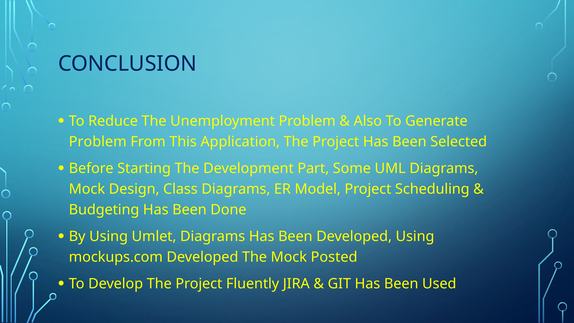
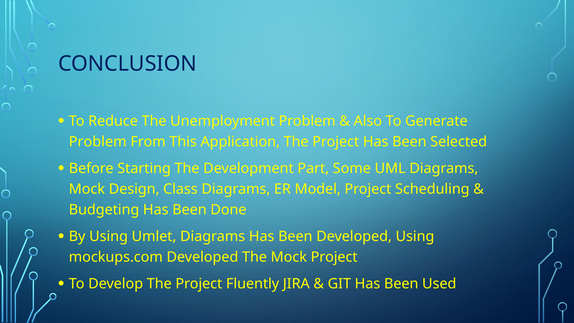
Mock Posted: Posted -> Project
